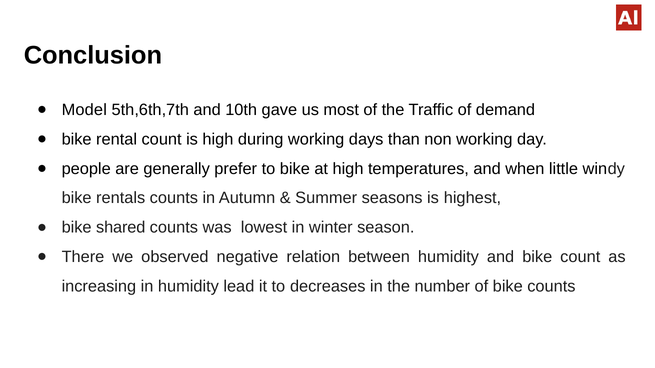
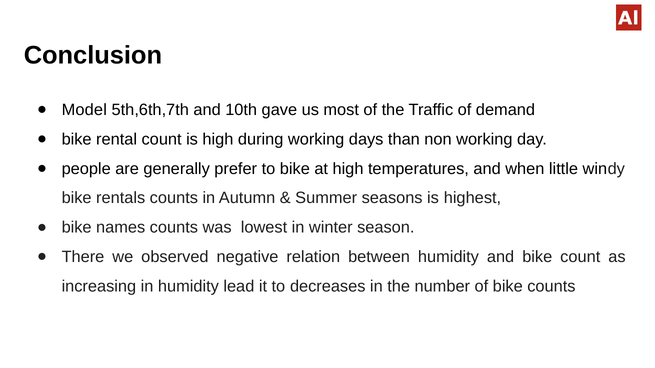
shared: shared -> names
